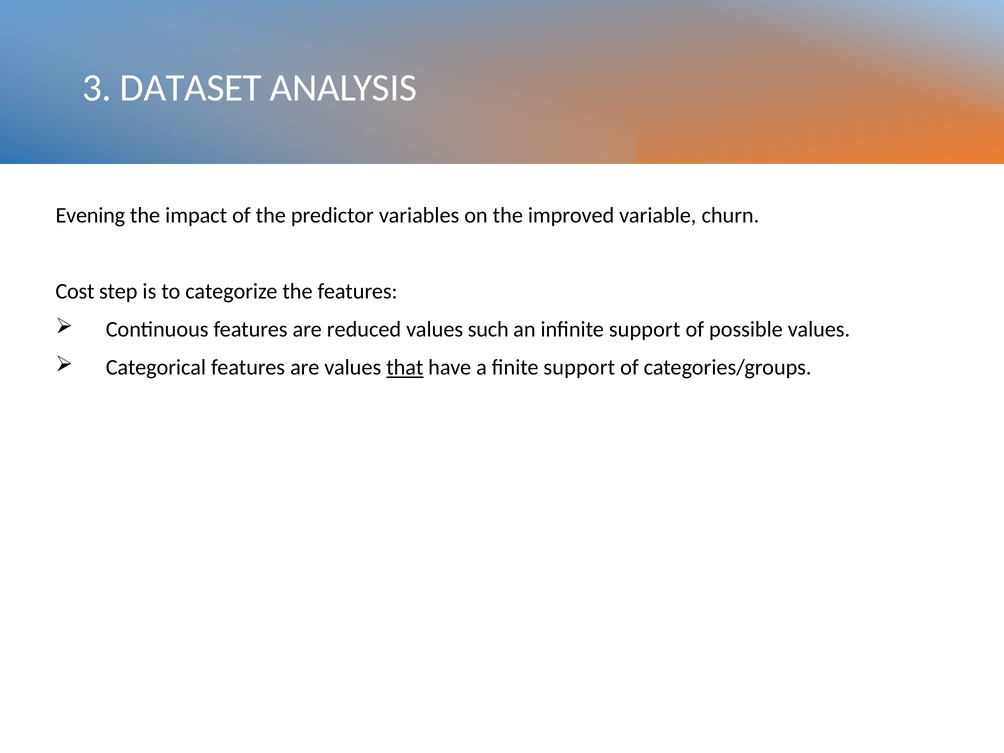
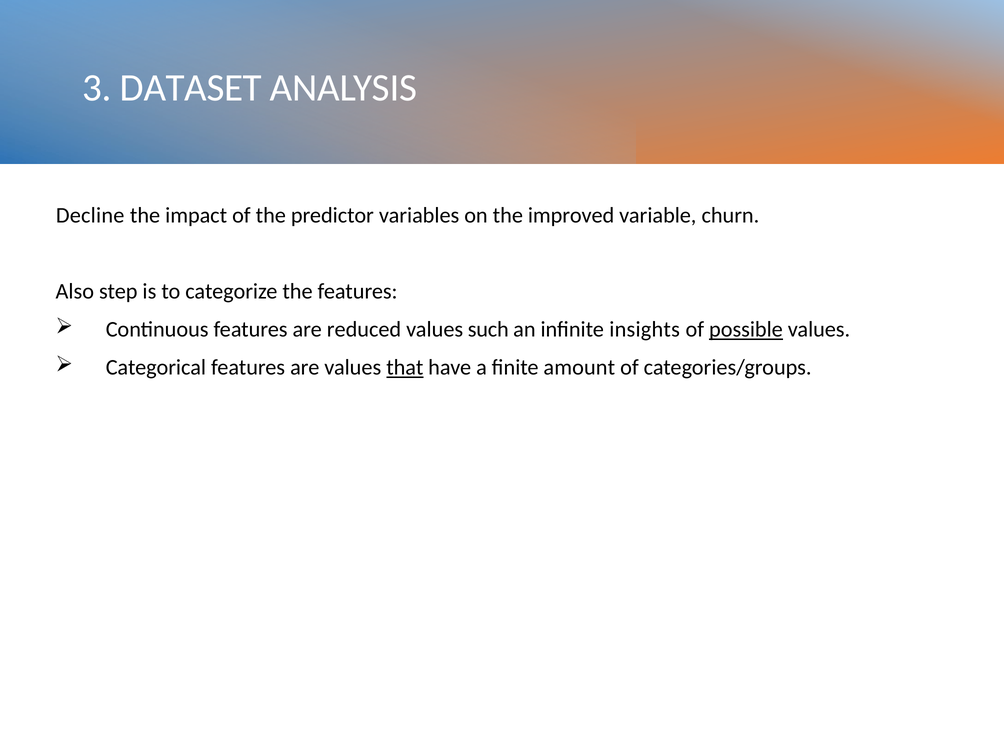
Evening: Evening -> Decline
Cost: Cost -> Also
infinite support: support -> insights
possible underline: none -> present
finite support: support -> amount
